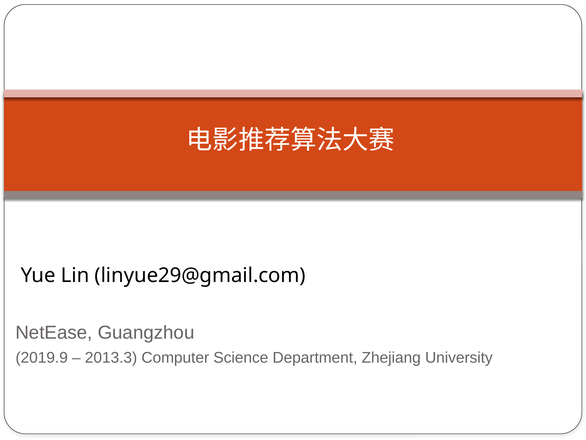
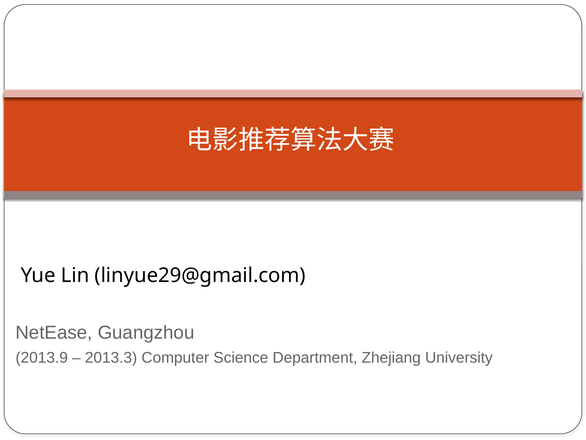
2019.9: 2019.9 -> 2013.9
